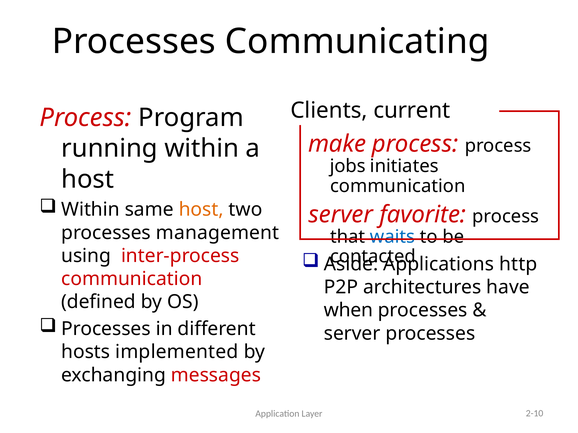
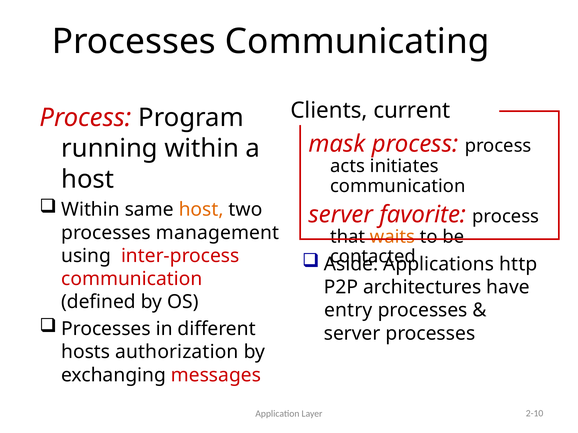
make: make -> mask
jobs: jobs -> acts
waits colour: blue -> orange
when: when -> entry
implemented: implemented -> authorization
